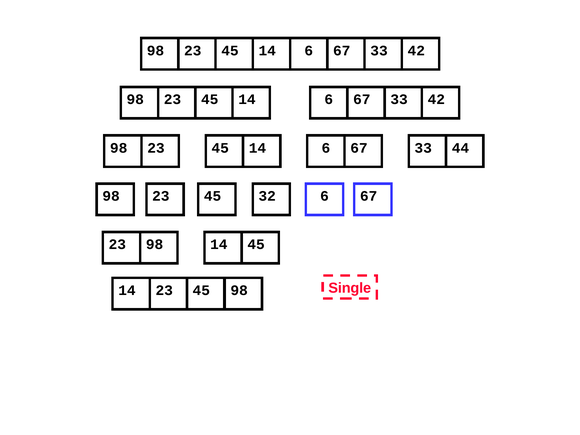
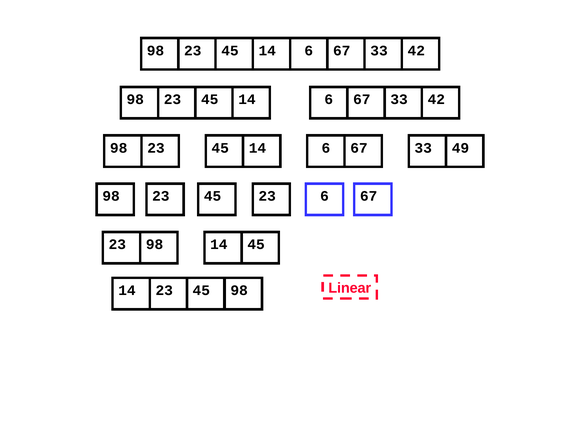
44: 44 -> 49
98 45 32: 32 -> 23
Single: Single -> Linear
